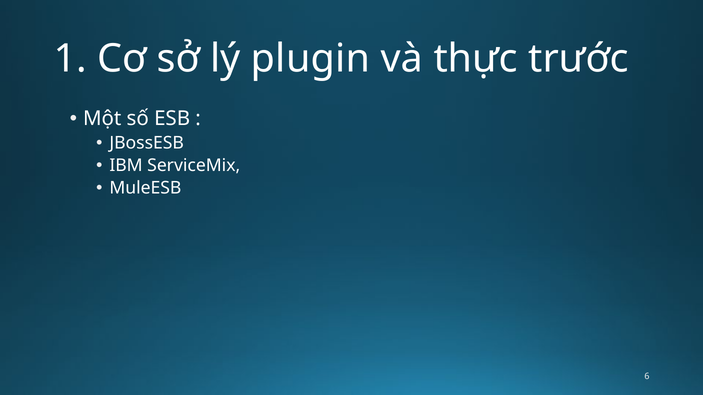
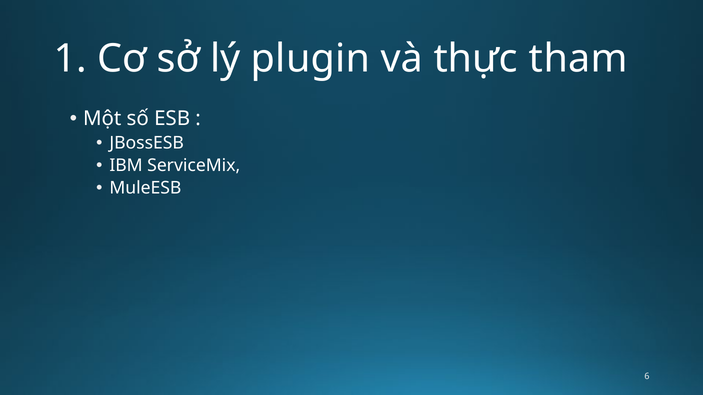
trước: trước -> tham
